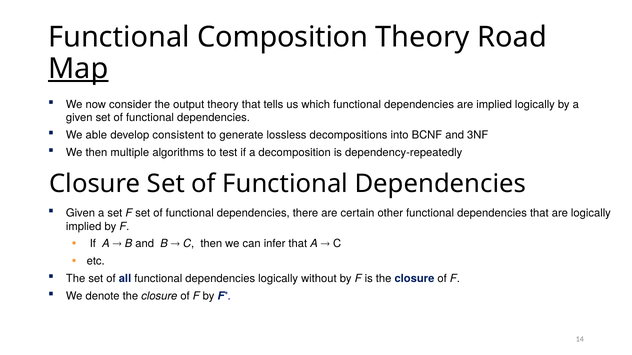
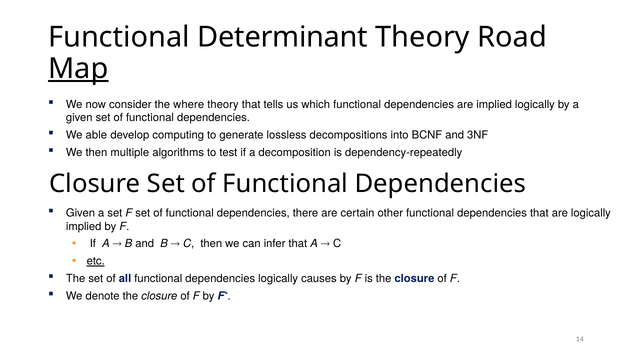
Composition: Composition -> Determinant
output: output -> where
consistent: consistent -> computing
etc underline: none -> present
without: without -> causes
